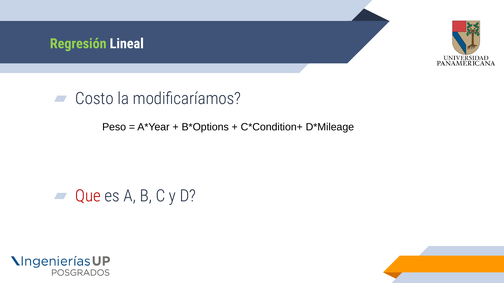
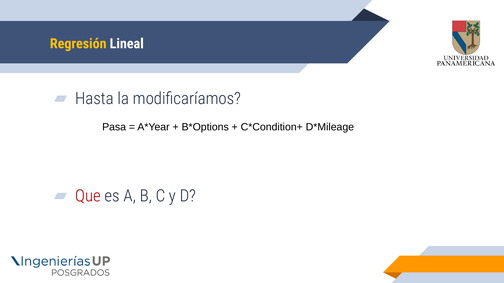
Regresión colour: light green -> yellow
Costo: Costo -> Hasta
Peso: Peso -> Pasa
